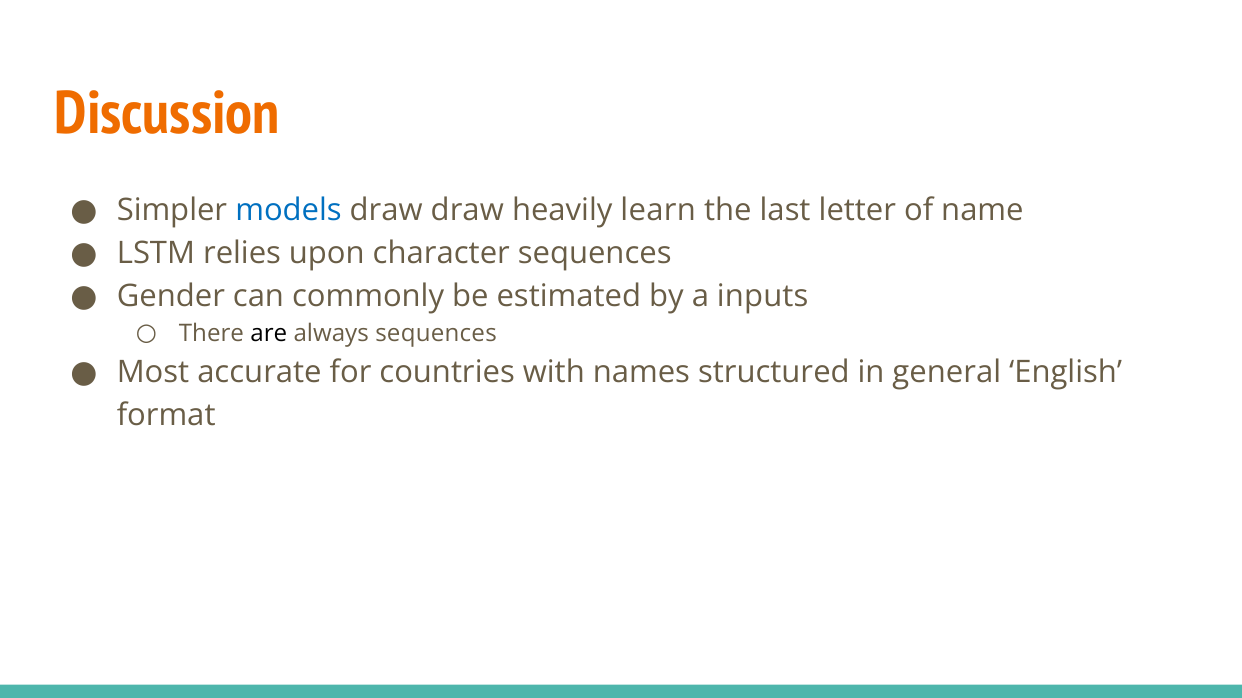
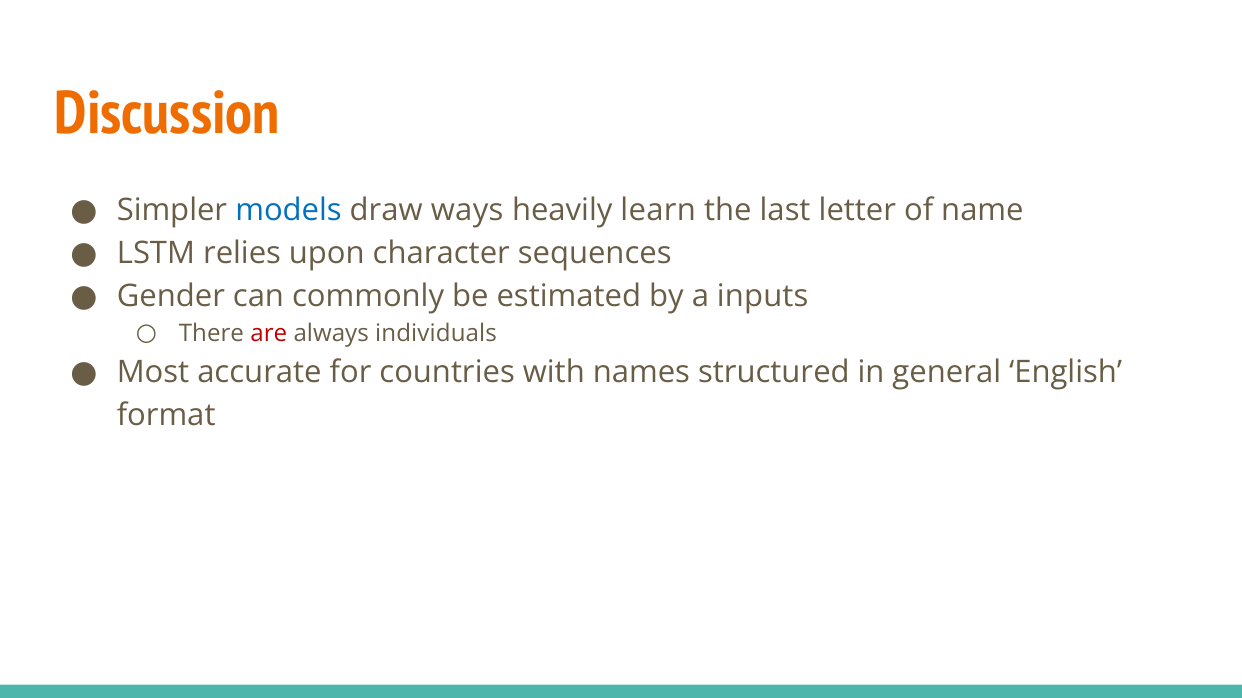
draw draw: draw -> ways
are colour: black -> red
always sequences: sequences -> individuals
